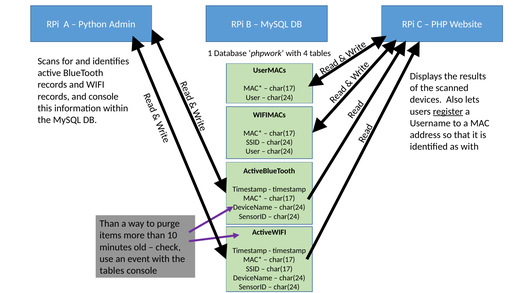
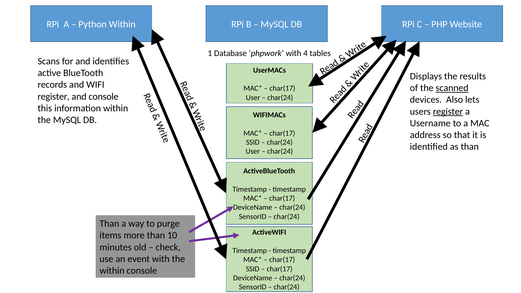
Python Admin: Admin -> Within
scanned underline: none -> present
records at (54, 97): records -> register
as with: with -> than
tables at (112, 271): tables -> within
